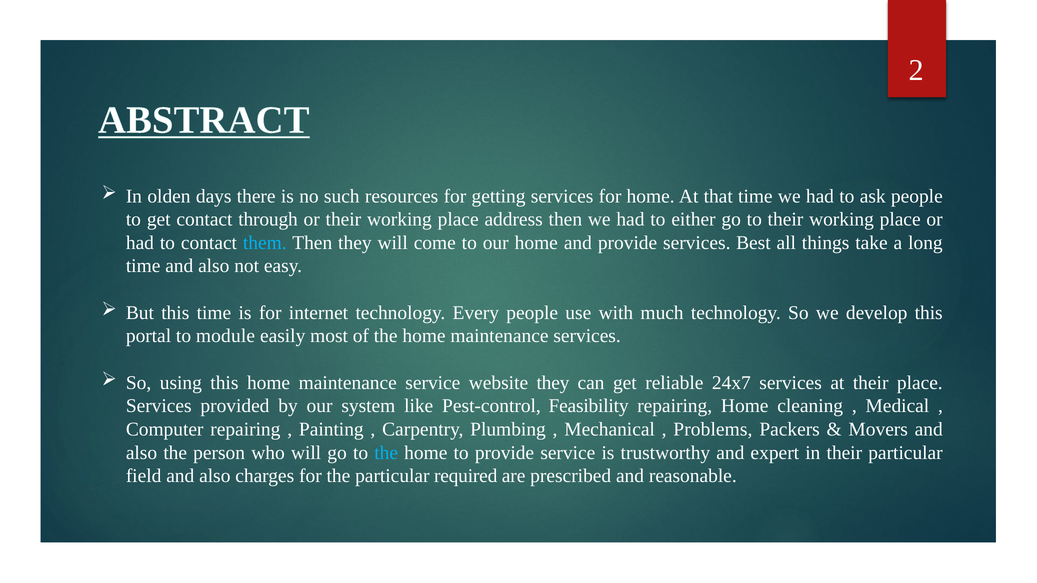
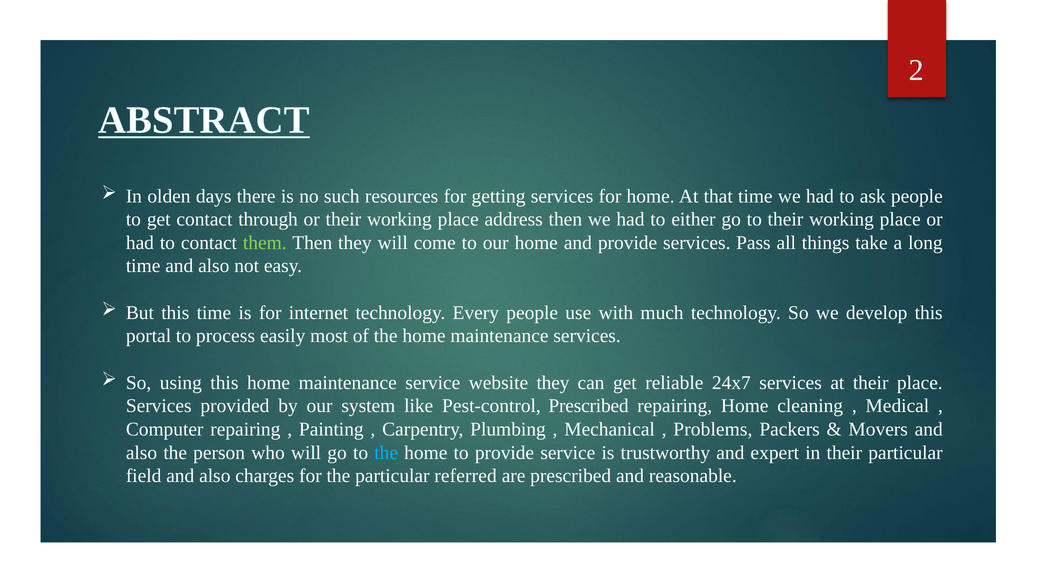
them colour: light blue -> light green
Best: Best -> Pass
module: module -> process
Pest-control Feasibility: Feasibility -> Prescribed
required: required -> referred
